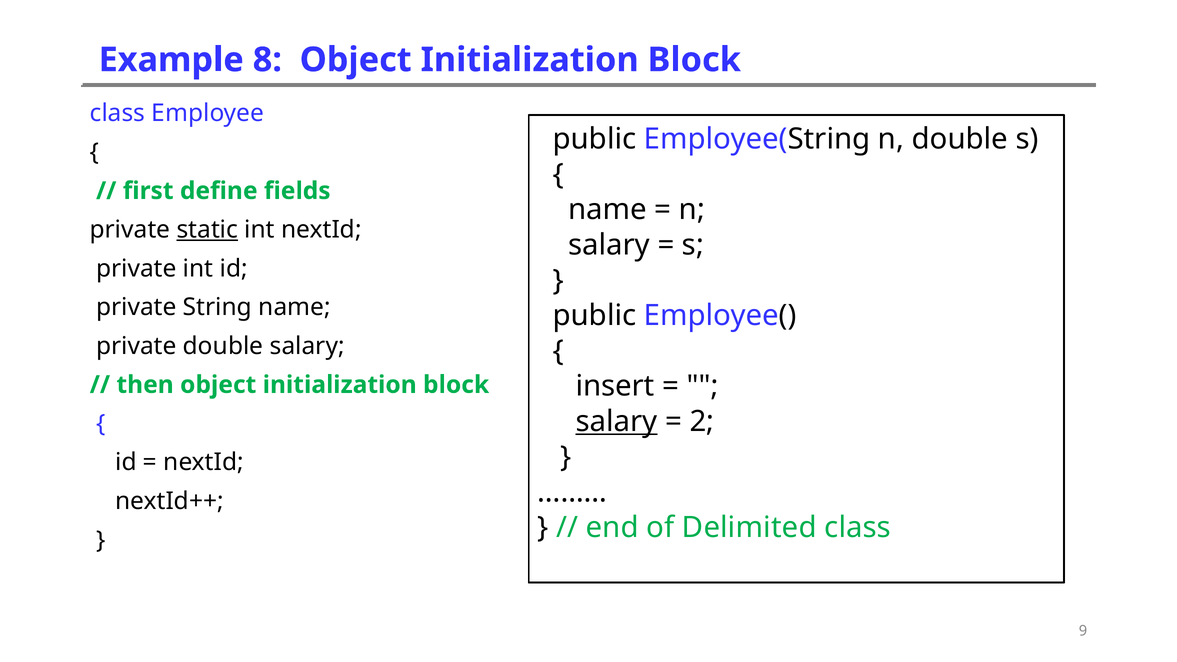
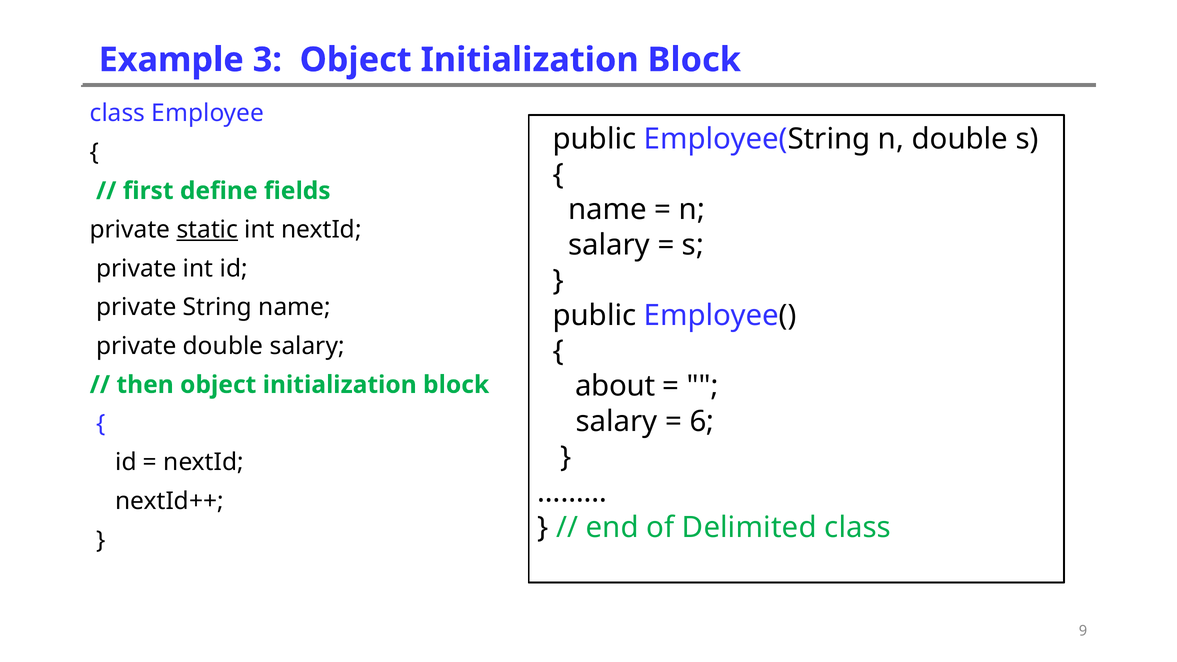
8: 8 -> 3
insert: insert -> about
salary at (617, 422) underline: present -> none
2: 2 -> 6
